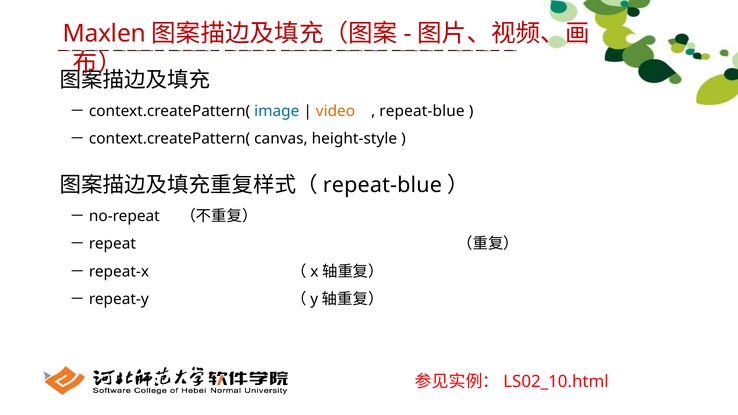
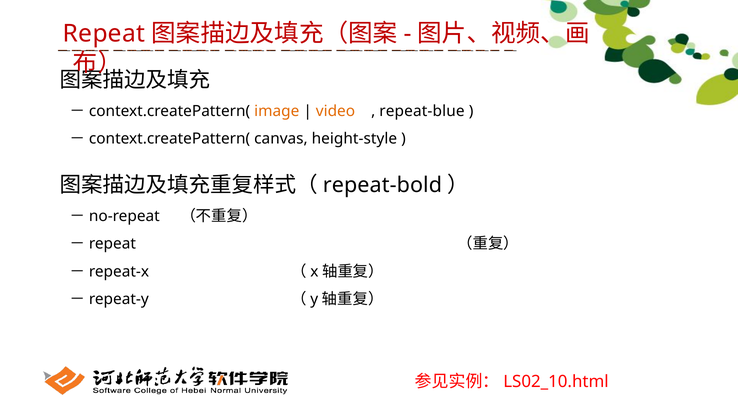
Maxlen at (104, 34): Maxlen -> Repeat
image colour: blue -> orange
repeat-blue at (382, 185): repeat-blue -> repeat-bold
